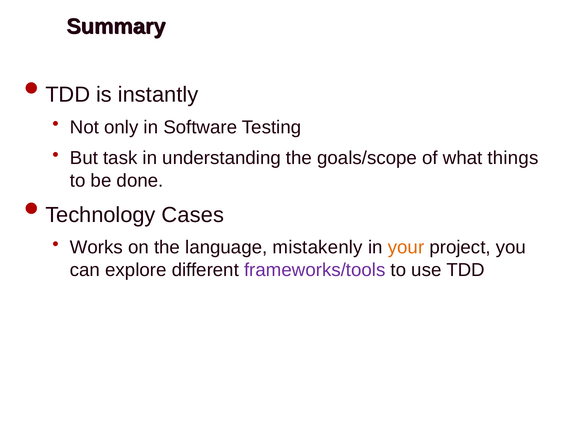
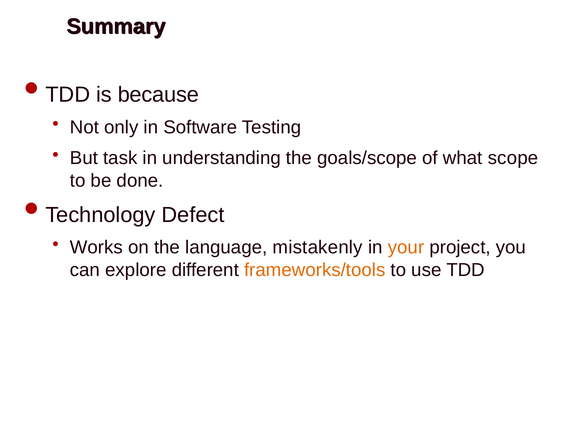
instantly: instantly -> because
things: things -> scope
Cases: Cases -> Defect
frameworks/tools colour: purple -> orange
